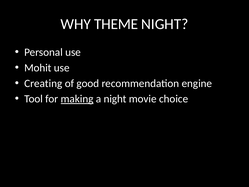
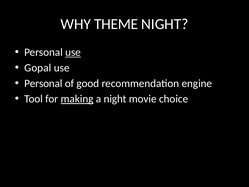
use at (73, 52) underline: none -> present
Mohit: Mohit -> Gopal
Creating at (43, 83): Creating -> Personal
